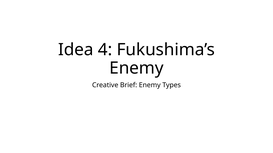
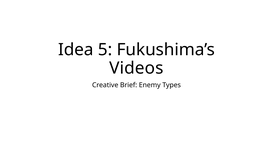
4: 4 -> 5
Enemy at (136, 68): Enemy -> Videos
